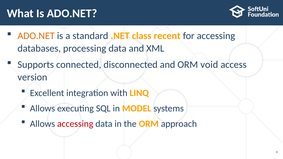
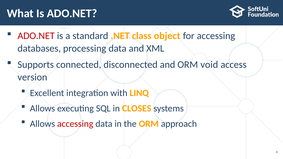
ADO.NET at (36, 36) colour: orange -> red
recent: recent -> object
MODEL: MODEL -> CLOSES
